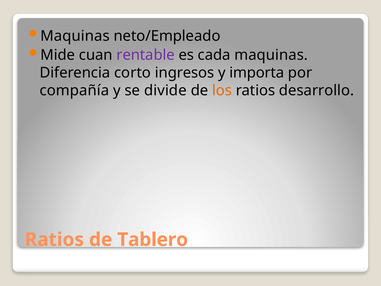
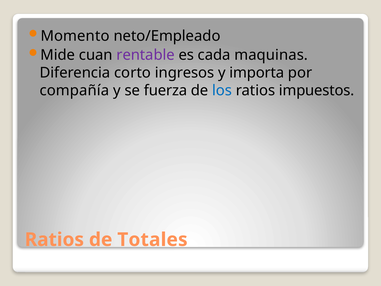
Maquinas at (75, 36): Maquinas -> Momento
divide: divide -> fuerza
los colour: orange -> blue
desarrollo: desarrollo -> impuestos
Tablero: Tablero -> Totales
